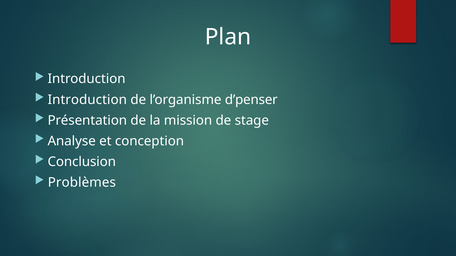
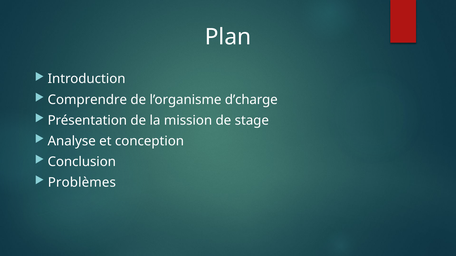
Introduction at (87, 100): Introduction -> Comprendre
d’penser: d’penser -> d’charge
